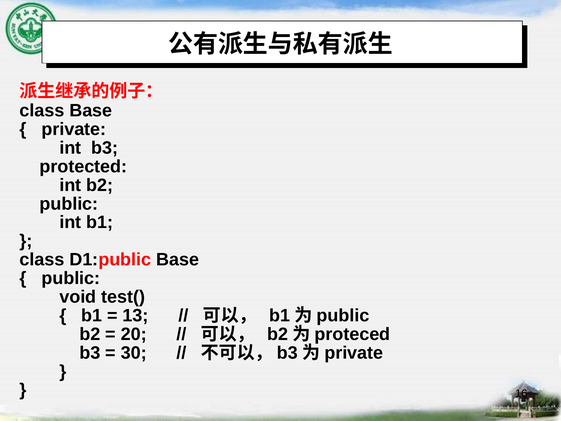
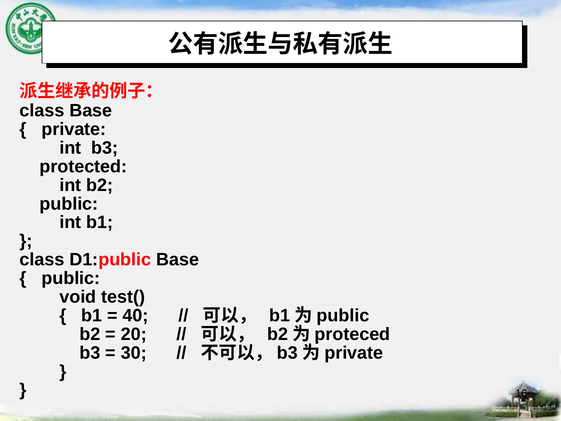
13: 13 -> 40
